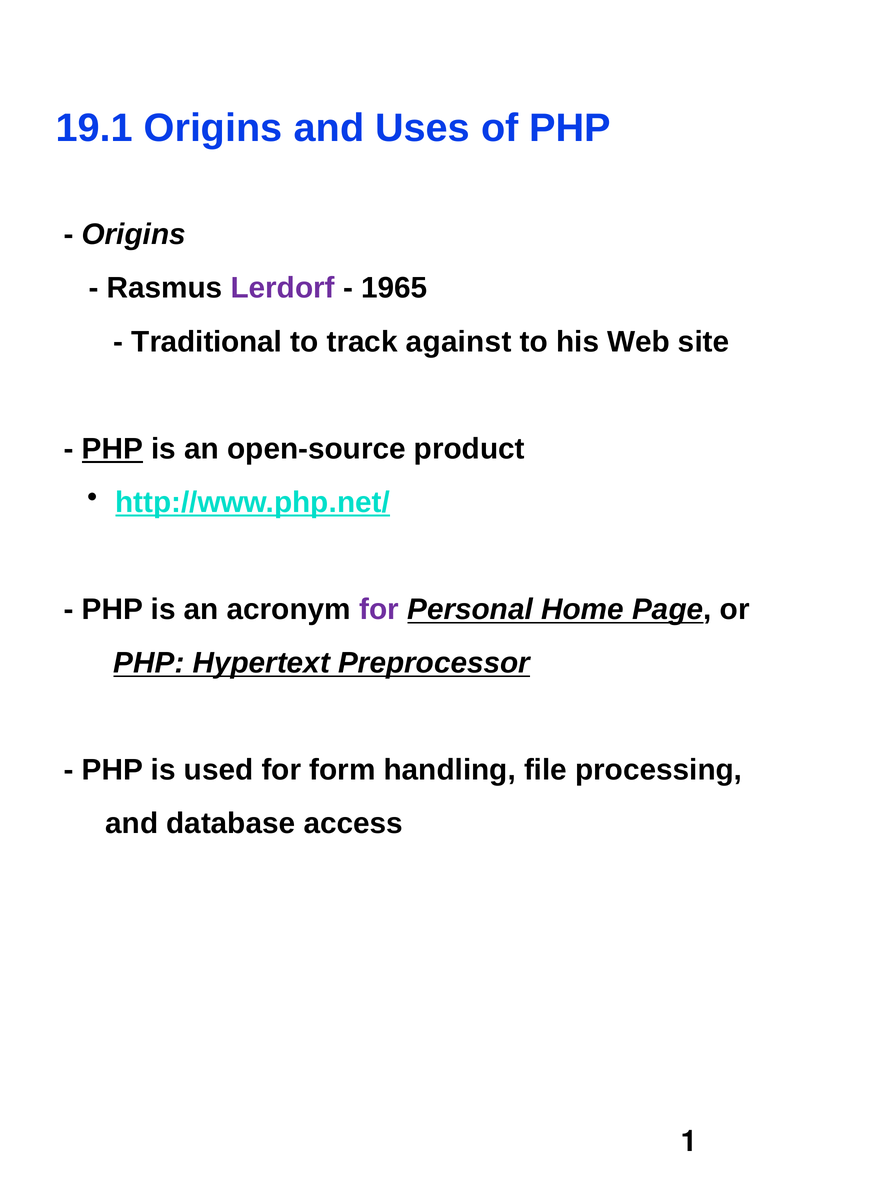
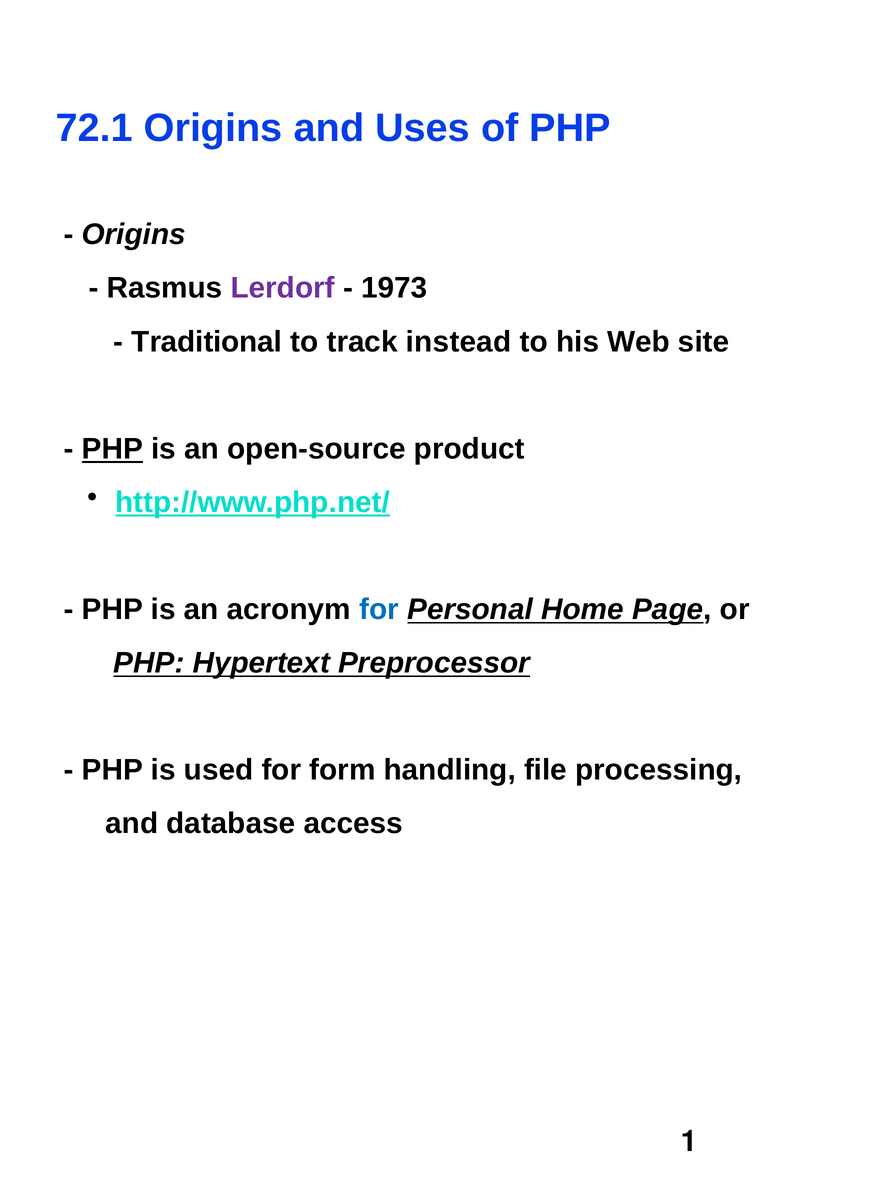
19.1: 19.1 -> 72.1
1965: 1965 -> 1973
against: against -> instead
for at (379, 610) colour: purple -> blue
